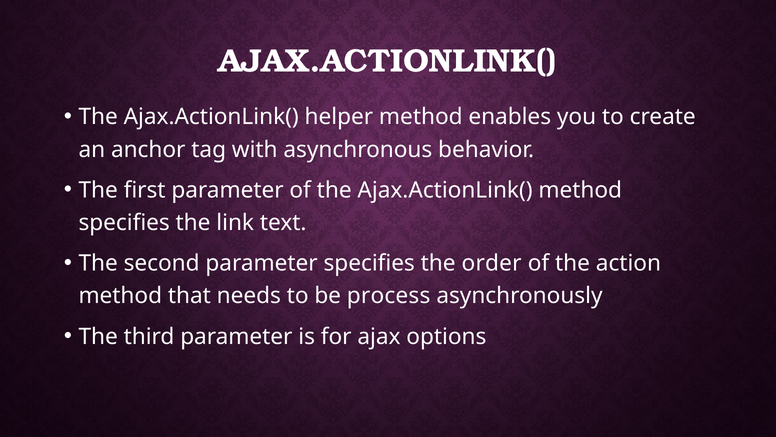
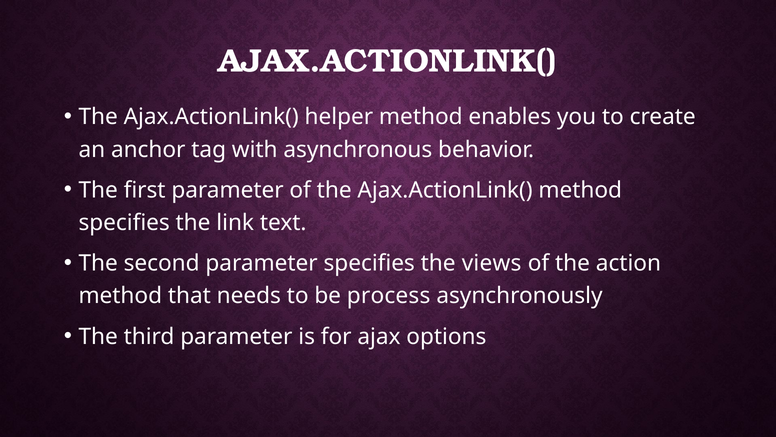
order: order -> views
